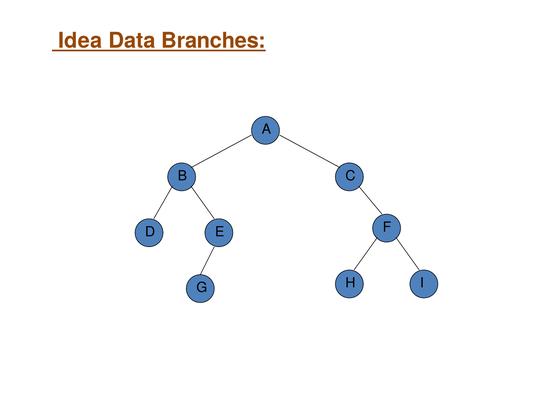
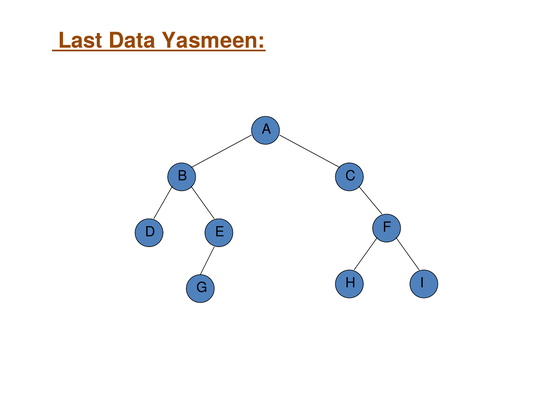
Idea: Idea -> Last
Branches: Branches -> Yasmeen
